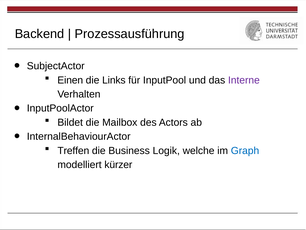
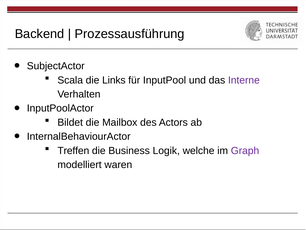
Einen: Einen -> Scala
Graph colour: blue -> purple
kürzer: kürzer -> waren
